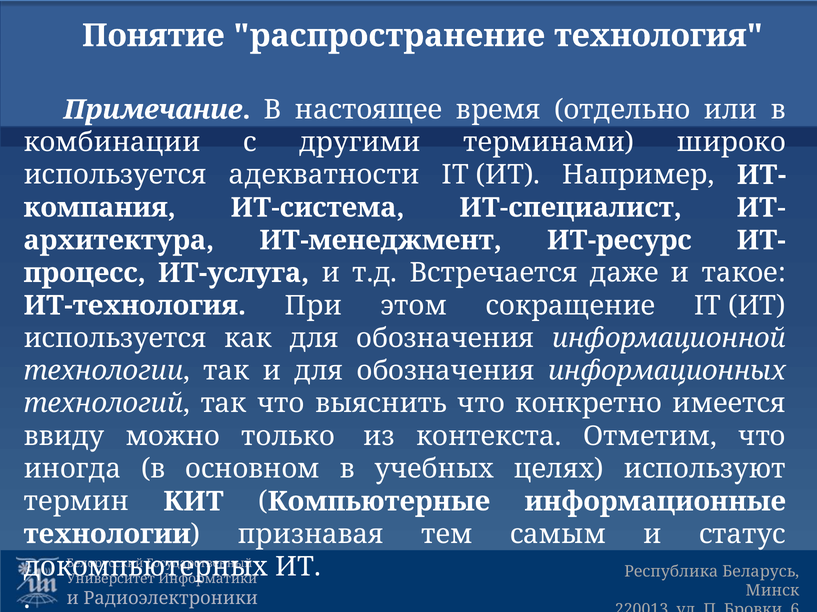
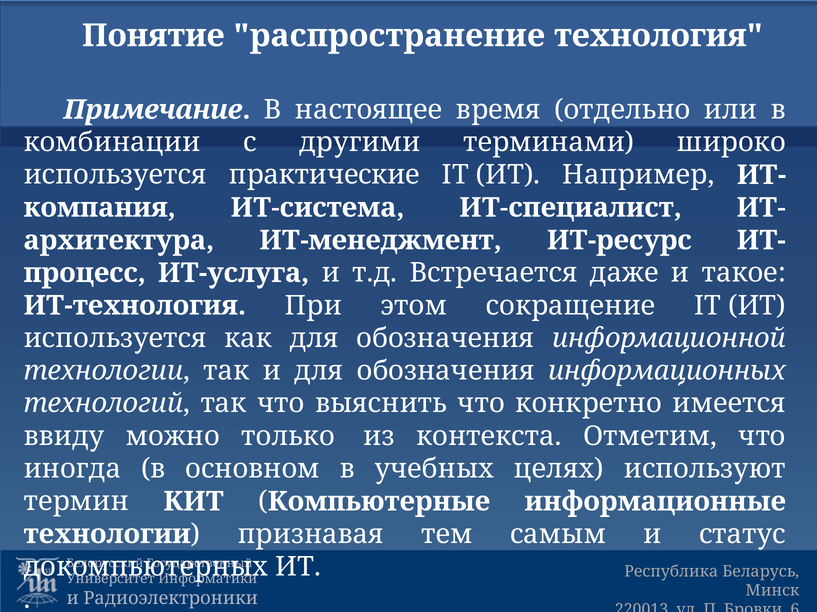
адекватности: адекватности -> практические
